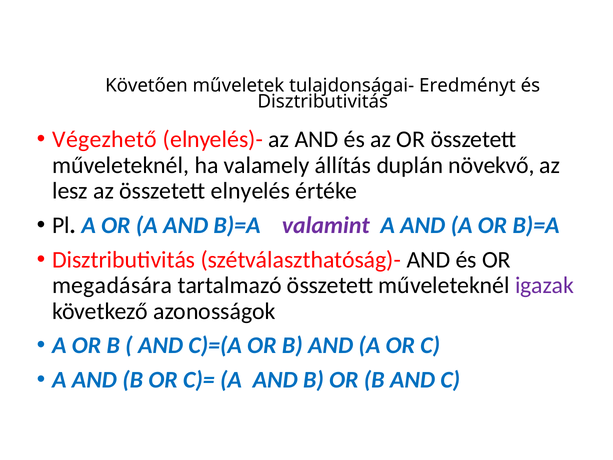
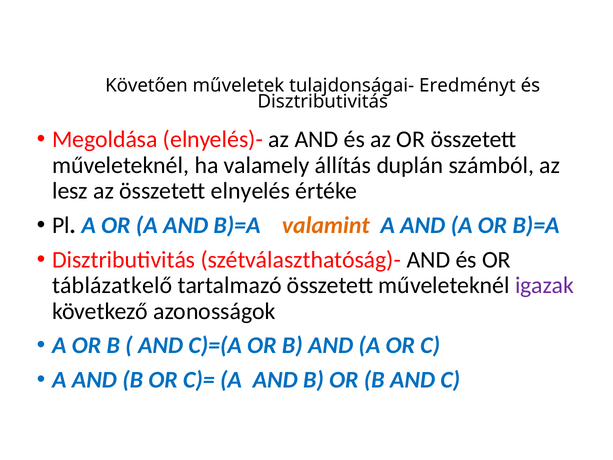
Végezhető: Végezhető -> Megoldása
növekvő: növekvő -> számból
valamint colour: purple -> orange
megadására: megadására -> táblázatkelő
